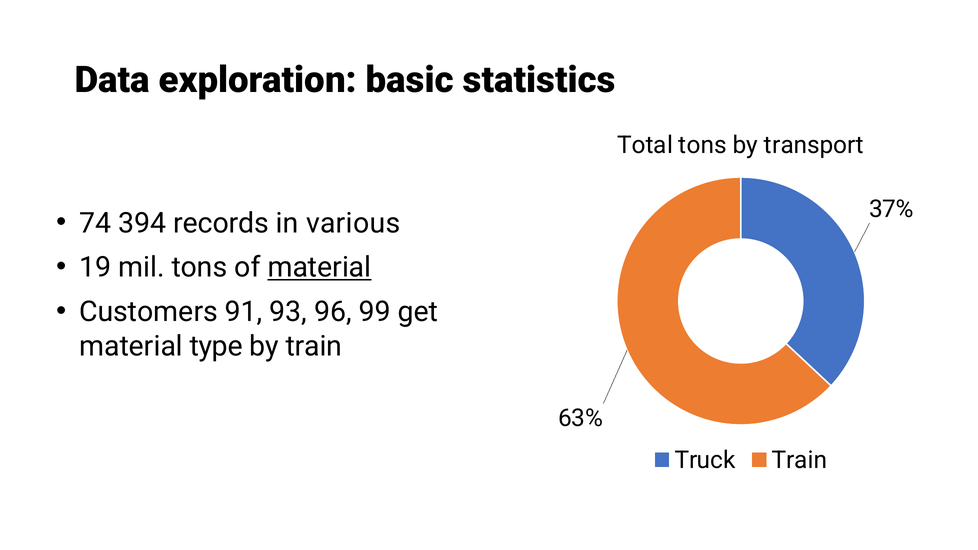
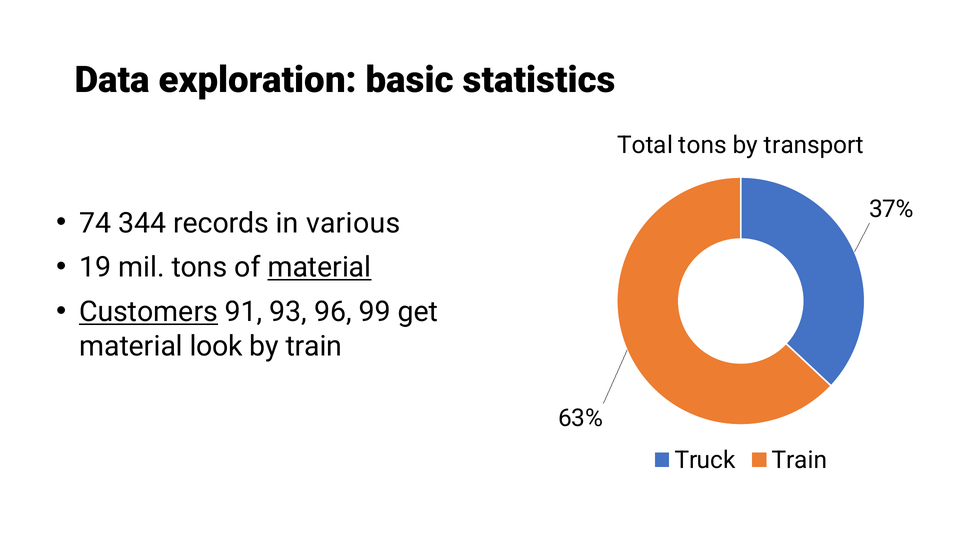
394: 394 -> 344
Customers underline: none -> present
type: type -> look
